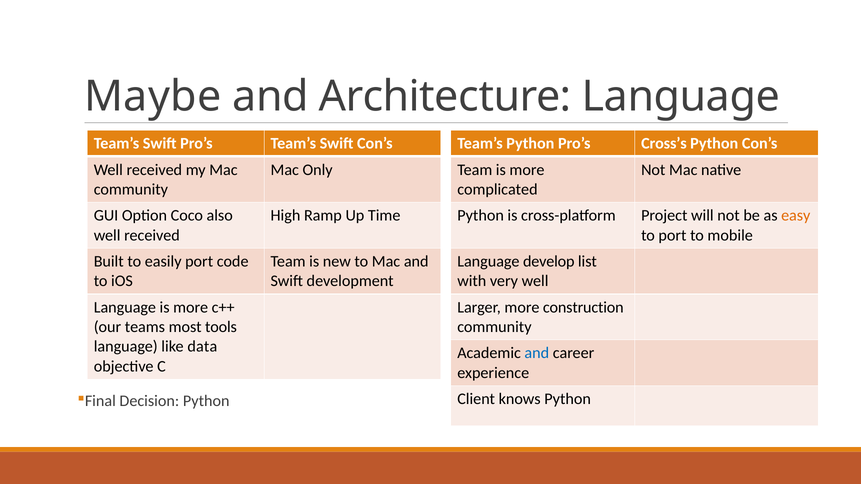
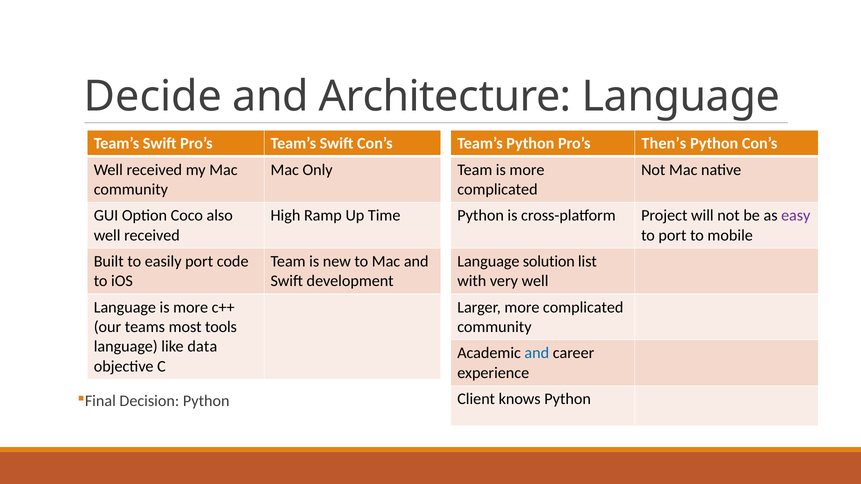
Maybe: Maybe -> Decide
Cross’s: Cross’s -> Then’s
easy colour: orange -> purple
develop: develop -> solution
Larger more construction: construction -> complicated
